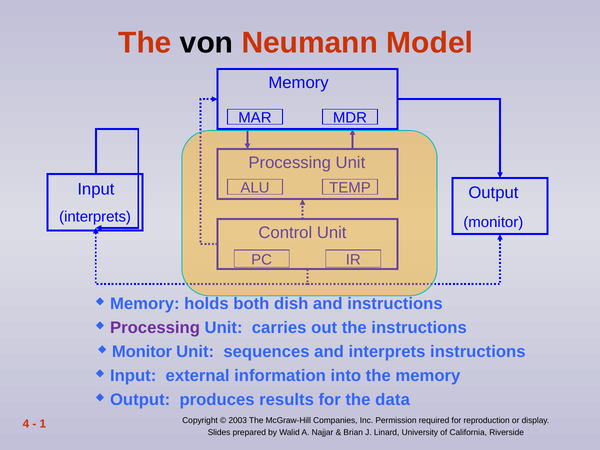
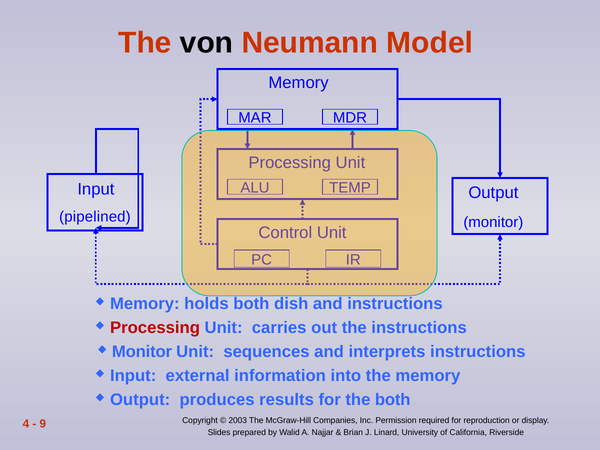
interprets at (95, 217): interprets -> pipelined
Processing at (155, 328) colour: purple -> red
the data: data -> both
1: 1 -> 9
